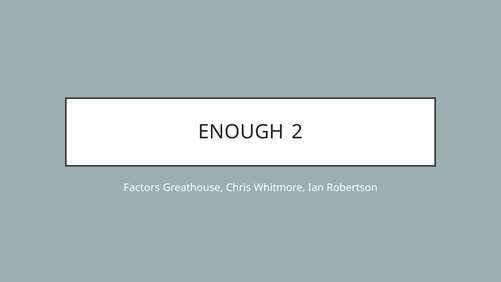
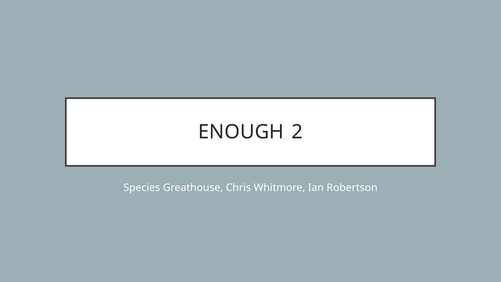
Factors: Factors -> Species
